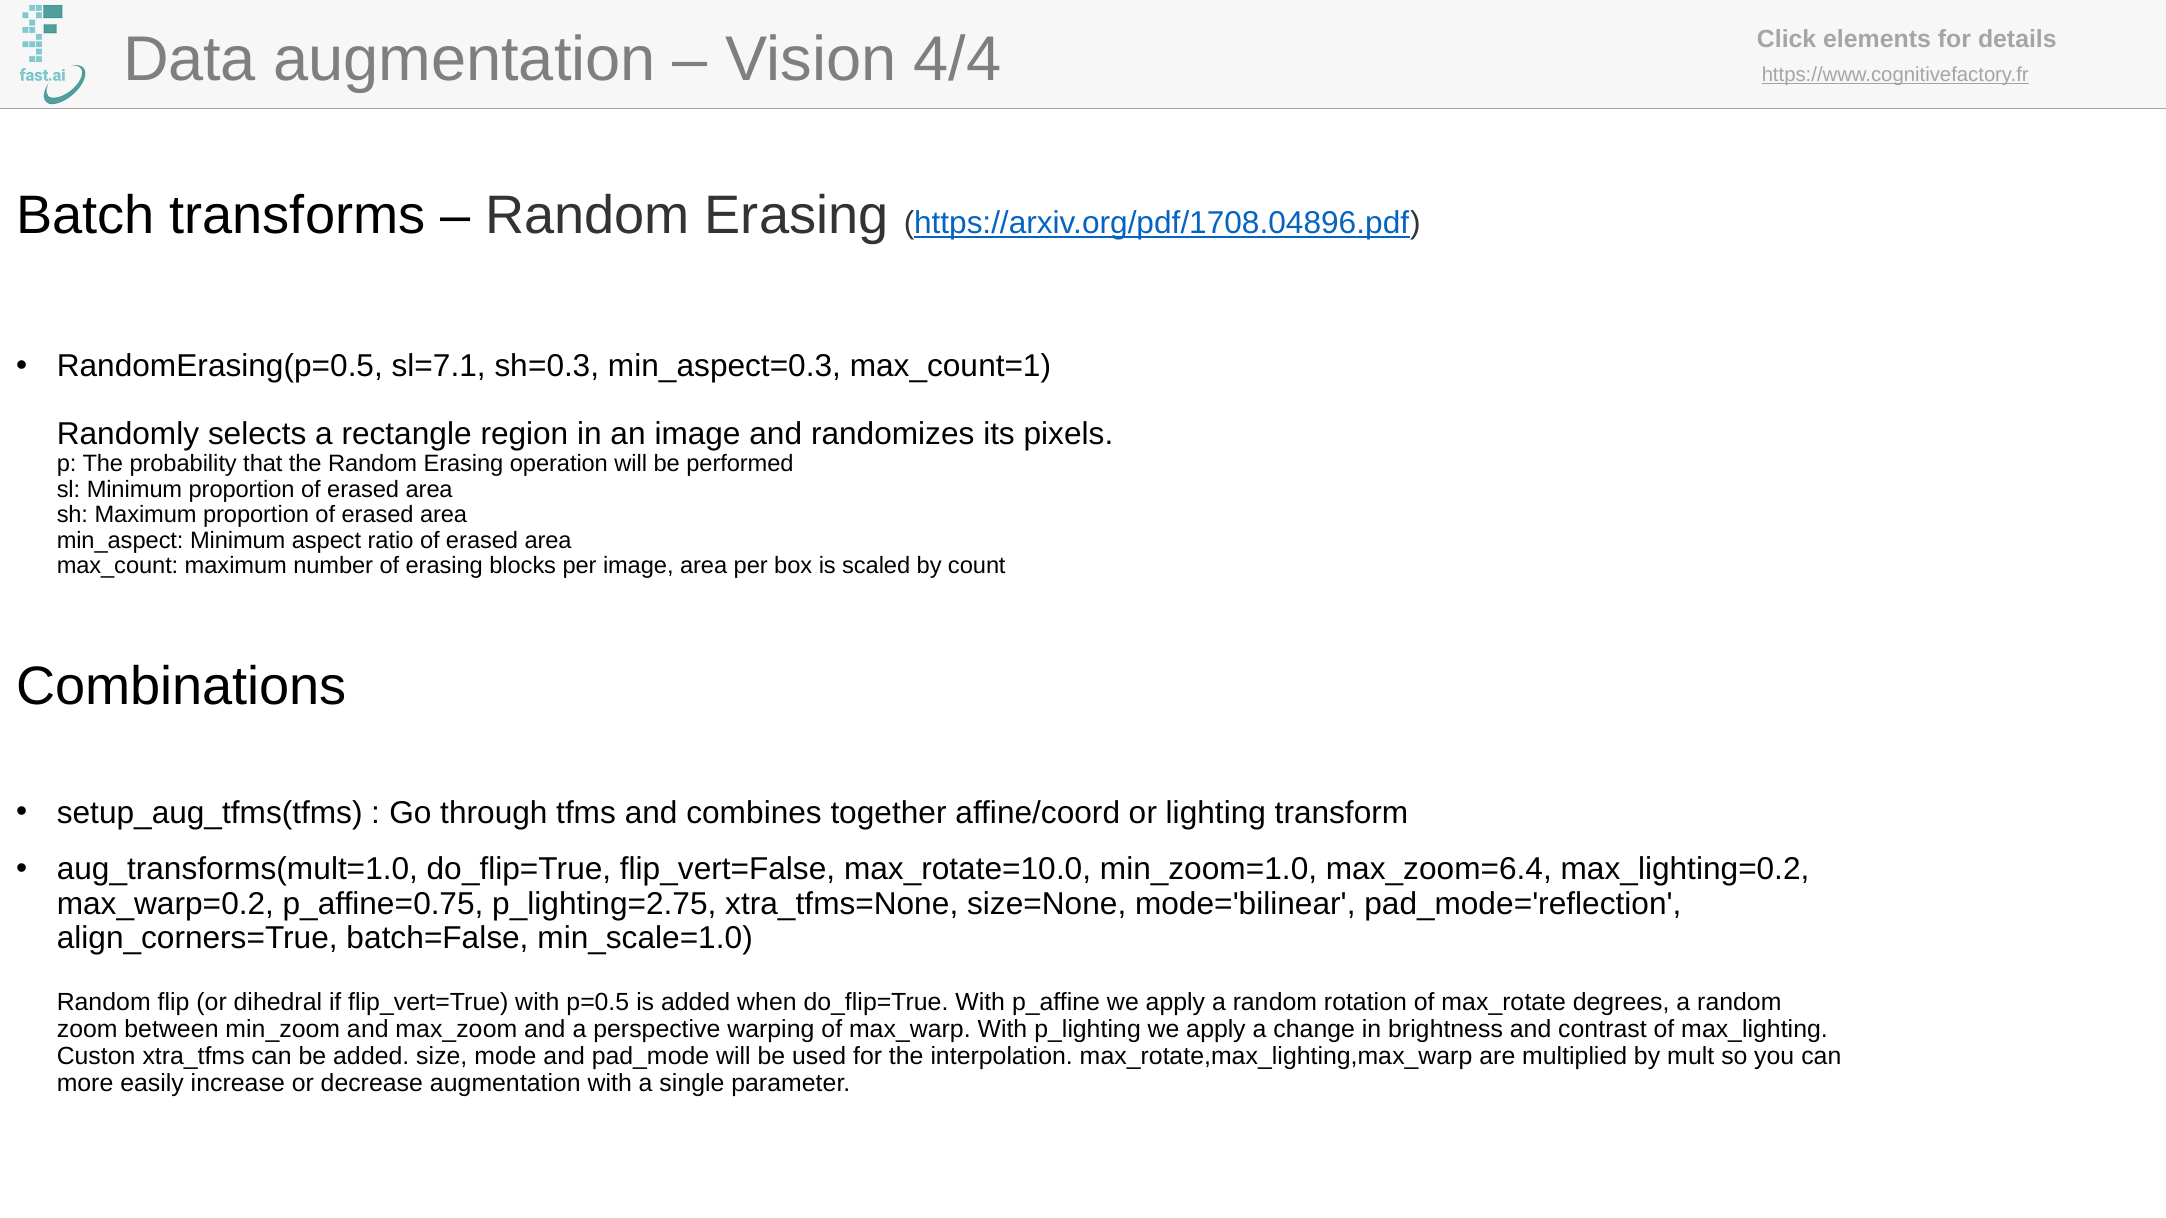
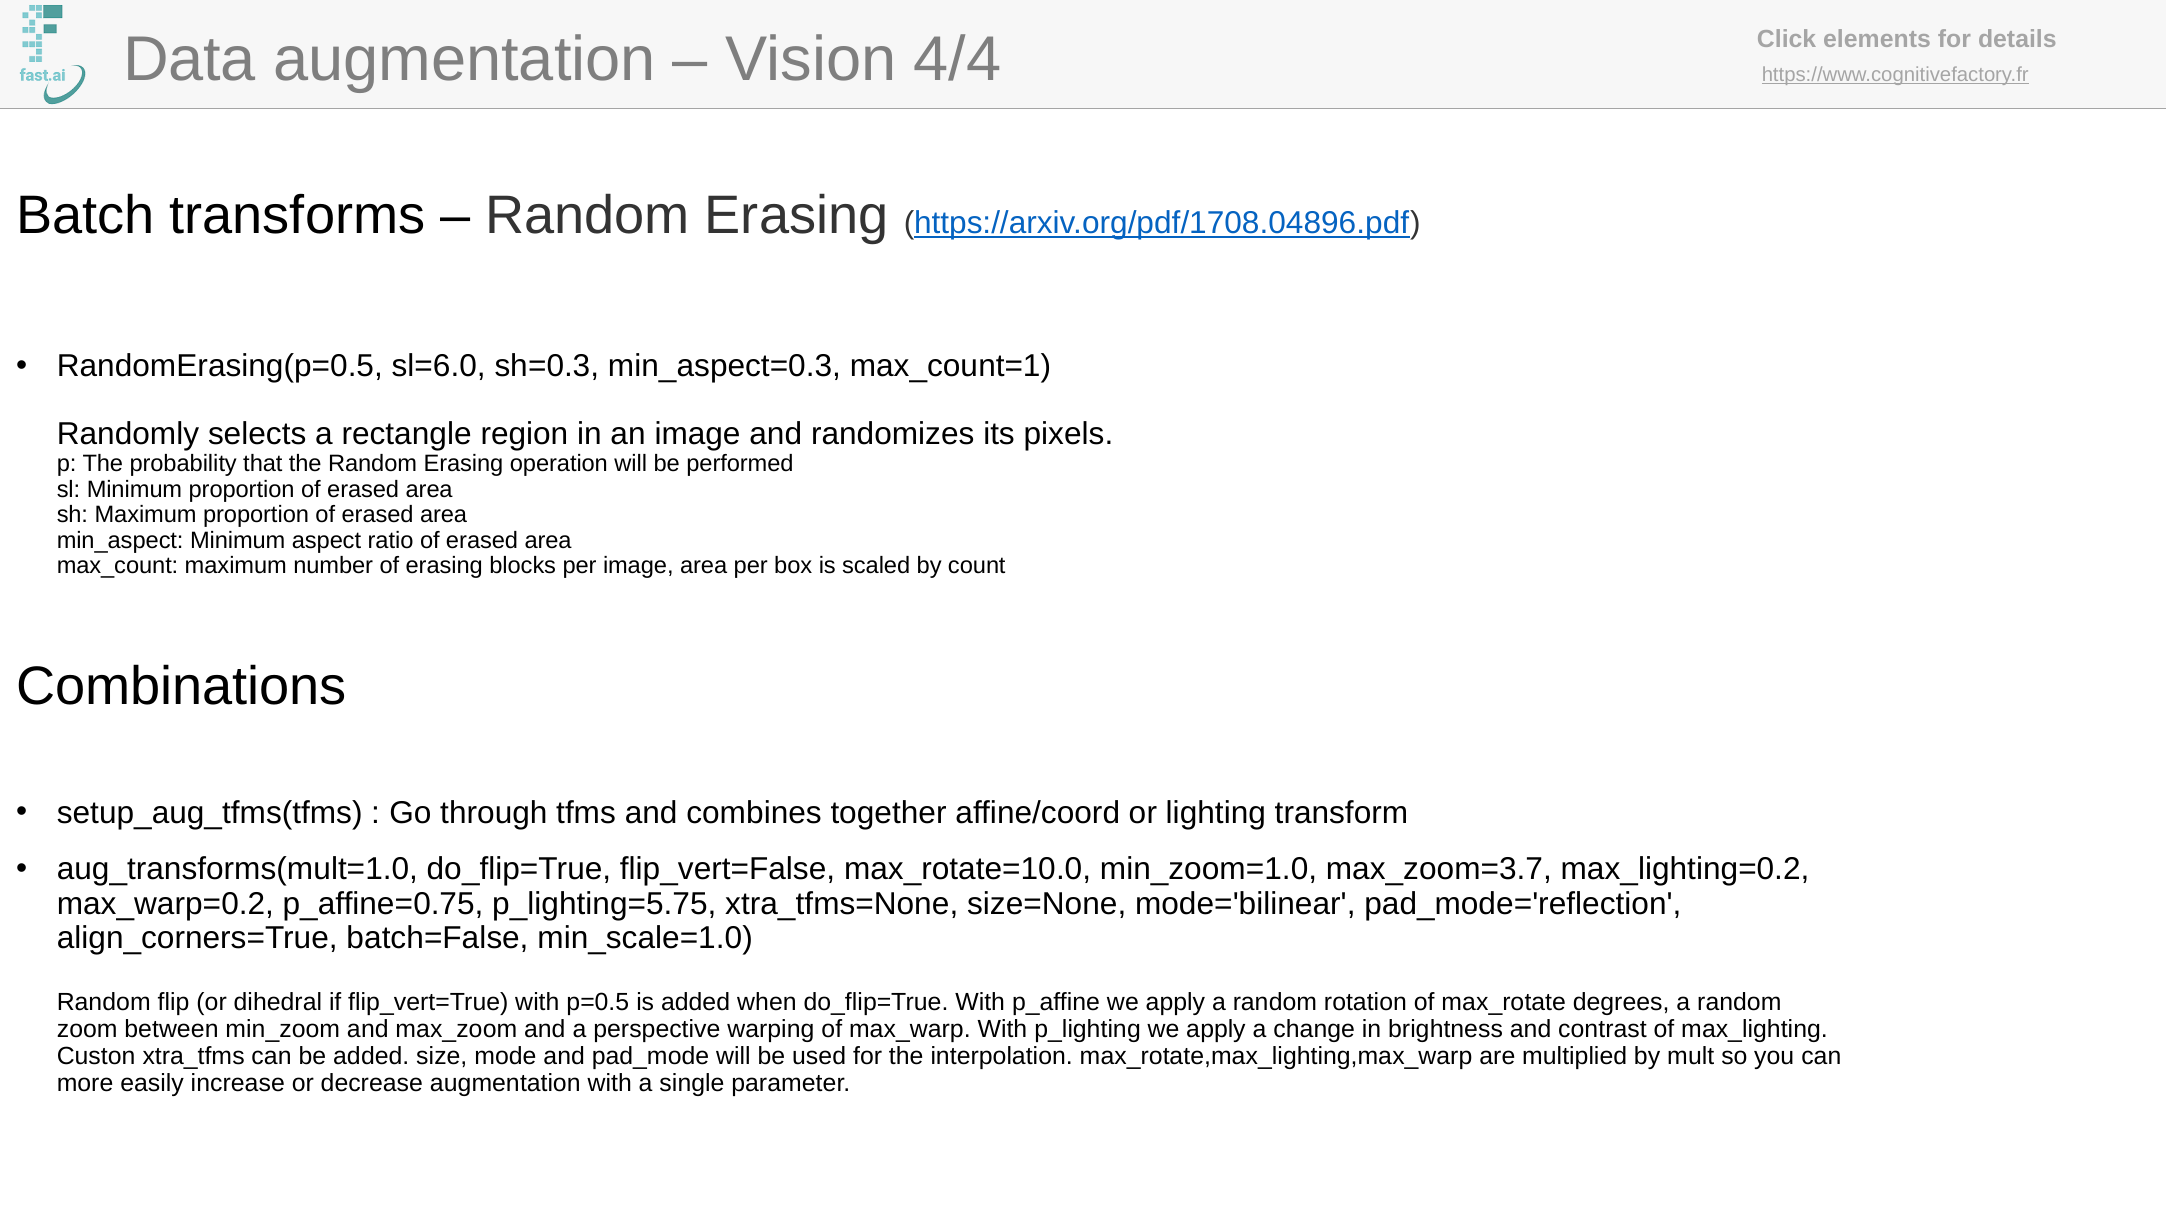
sl=7.1: sl=7.1 -> sl=6.0
max_zoom=6.4: max_zoom=6.4 -> max_zoom=3.7
p_lighting=2.75: p_lighting=2.75 -> p_lighting=5.75
